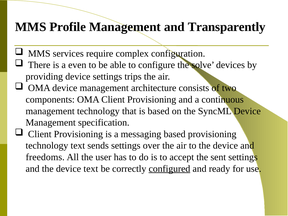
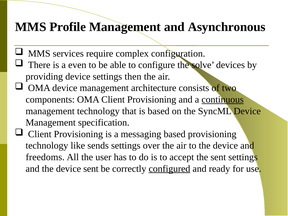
Transparently: Transparently -> Asynchronous
trips: trips -> then
continuous underline: none -> present
technology text: text -> like
device text: text -> sent
